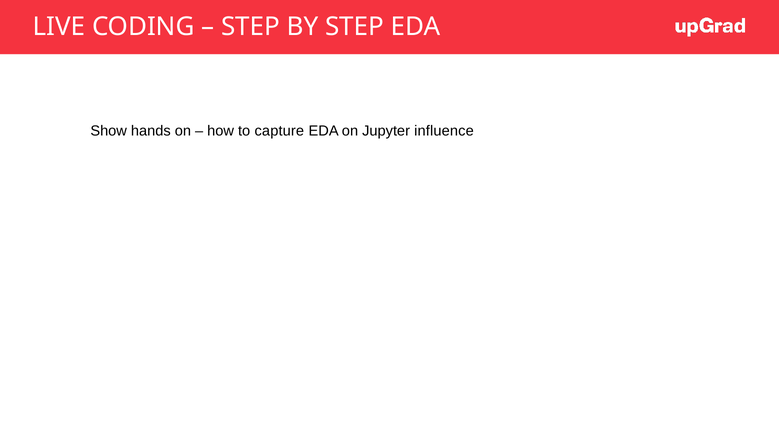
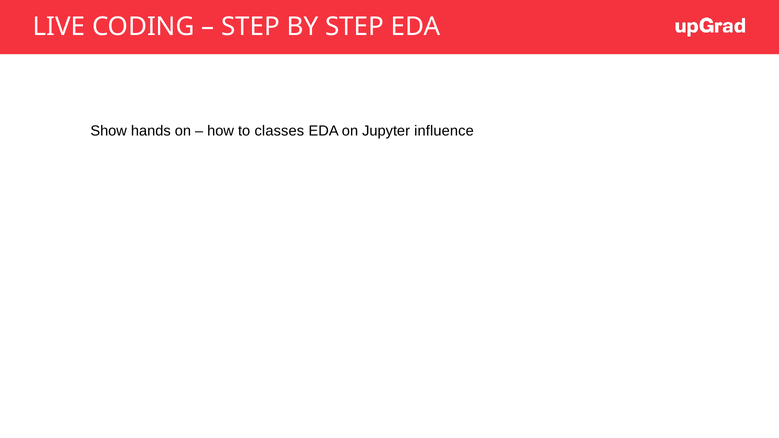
capture: capture -> classes
